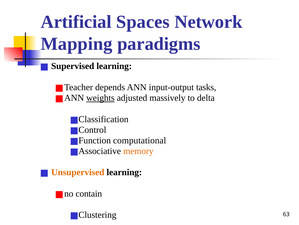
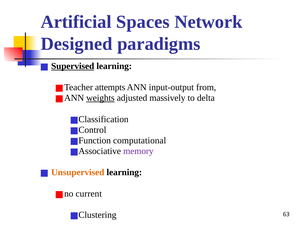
Mapping: Mapping -> Designed
Supervised underline: none -> present
depends: depends -> attempts
tasks: tasks -> from
memory colour: orange -> purple
contain: contain -> current
